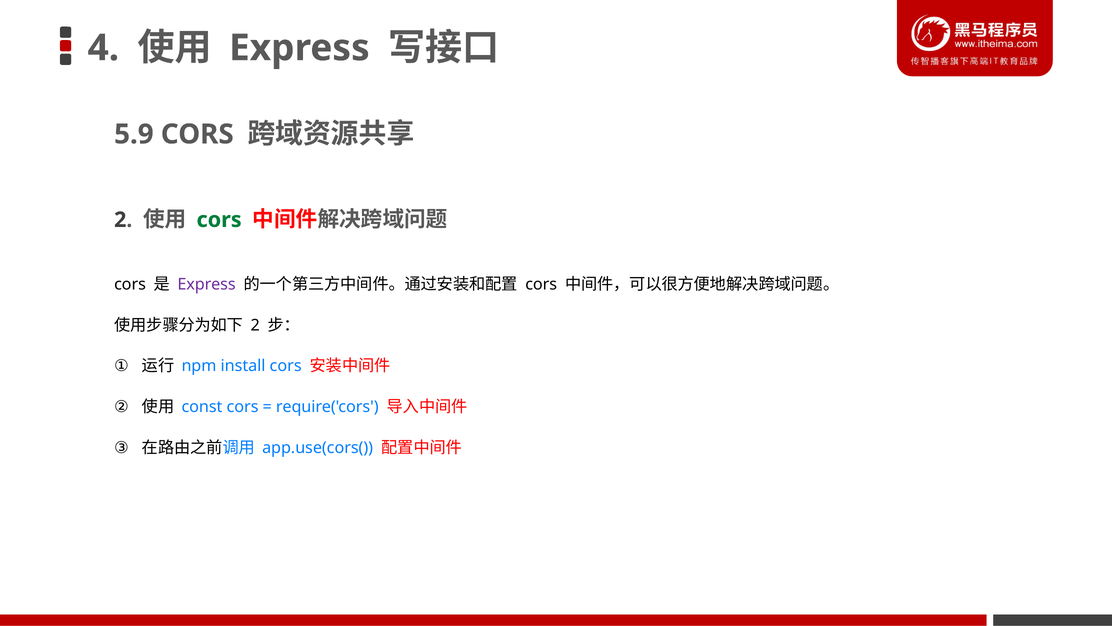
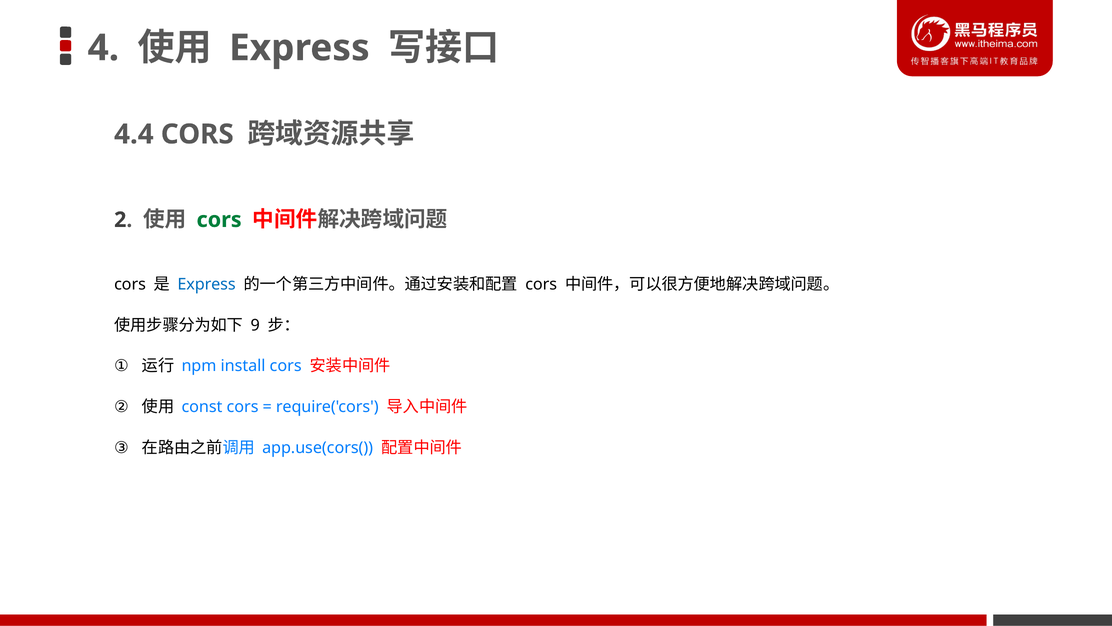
5.9: 5.9 -> 4.4
Express at (207, 284) colour: purple -> blue
2 at (255, 325): 2 -> 9
